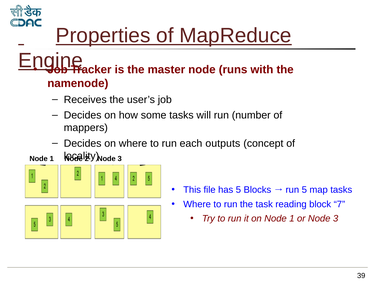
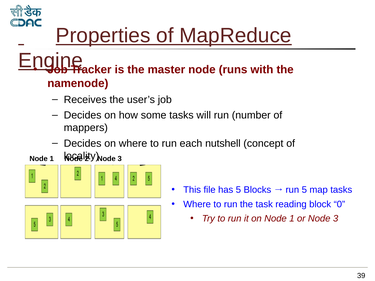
outputs: outputs -> nutshell
7: 7 -> 0
